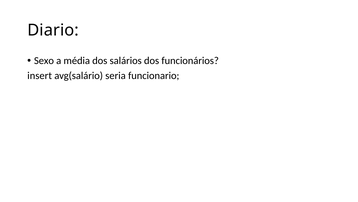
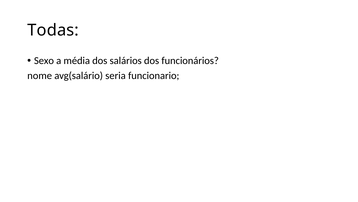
Diario: Diario -> Todas
insert: insert -> nome
